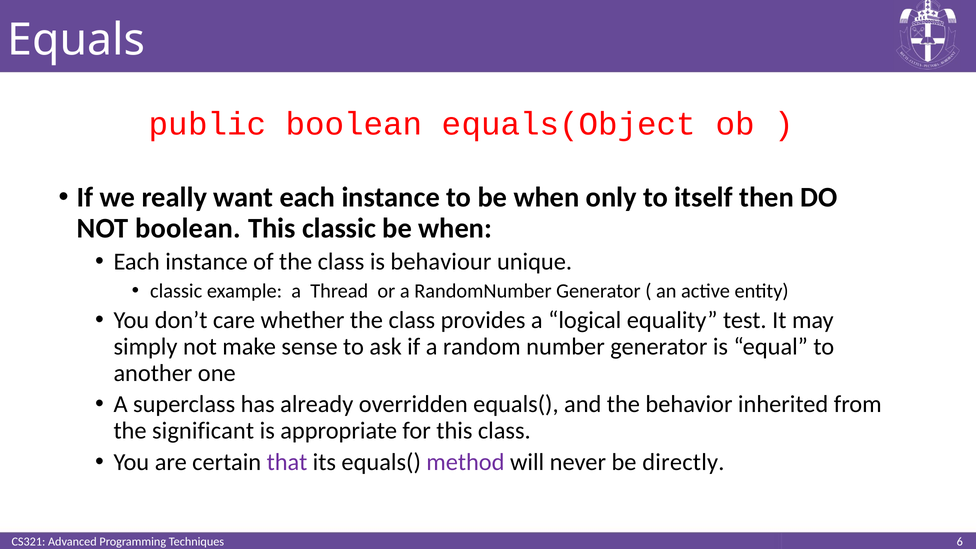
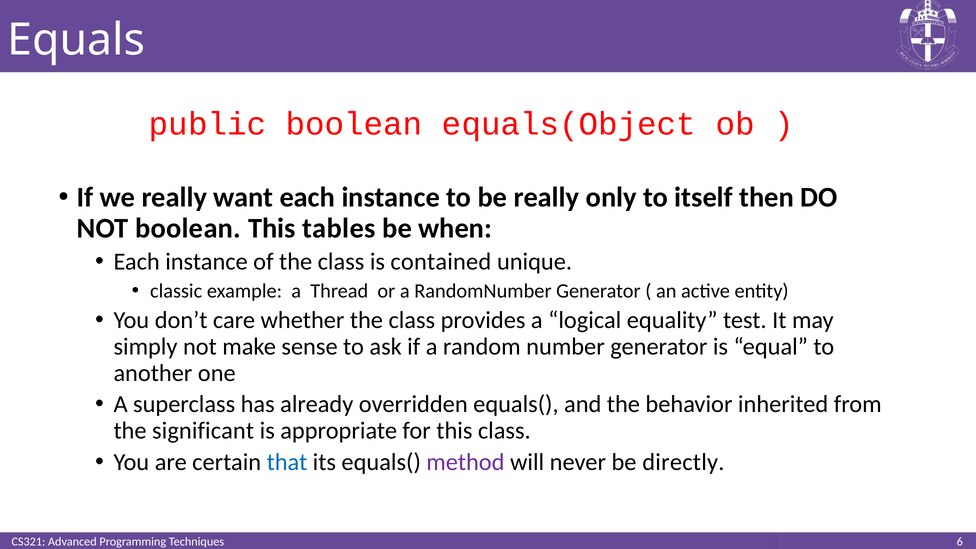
to be when: when -> really
This classic: classic -> tables
behaviour: behaviour -> contained
that colour: purple -> blue
